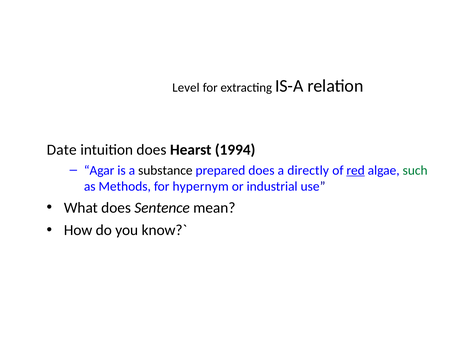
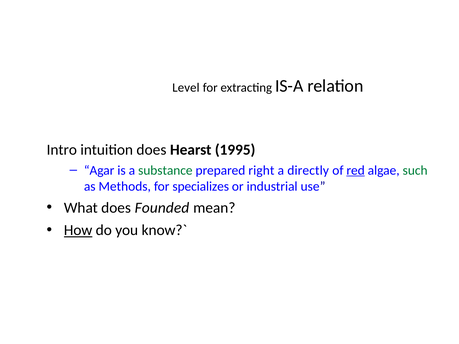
Date: Date -> Intro
1994: 1994 -> 1995
substance colour: black -> green
prepared does: does -> right
hypernym: hypernym -> specializes
Sentence: Sentence -> Founded
How underline: none -> present
